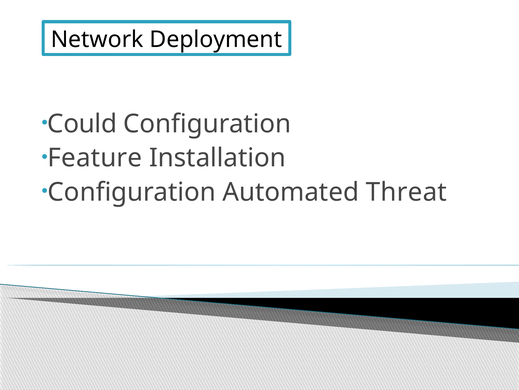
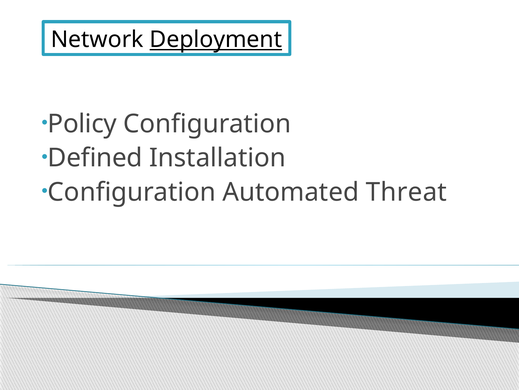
Deployment underline: none -> present
Could: Could -> Policy
Feature: Feature -> Defined
